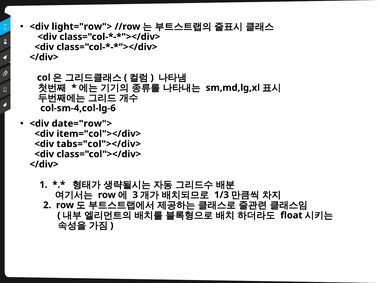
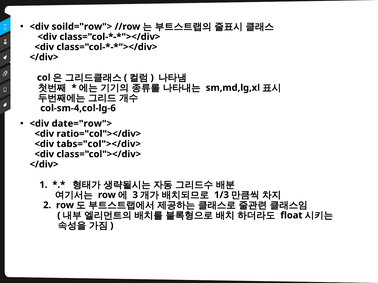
light="row">: light="row"> -> soild="row">
item="col"></div>: item="col"></div> -> ratio="col"></div>
